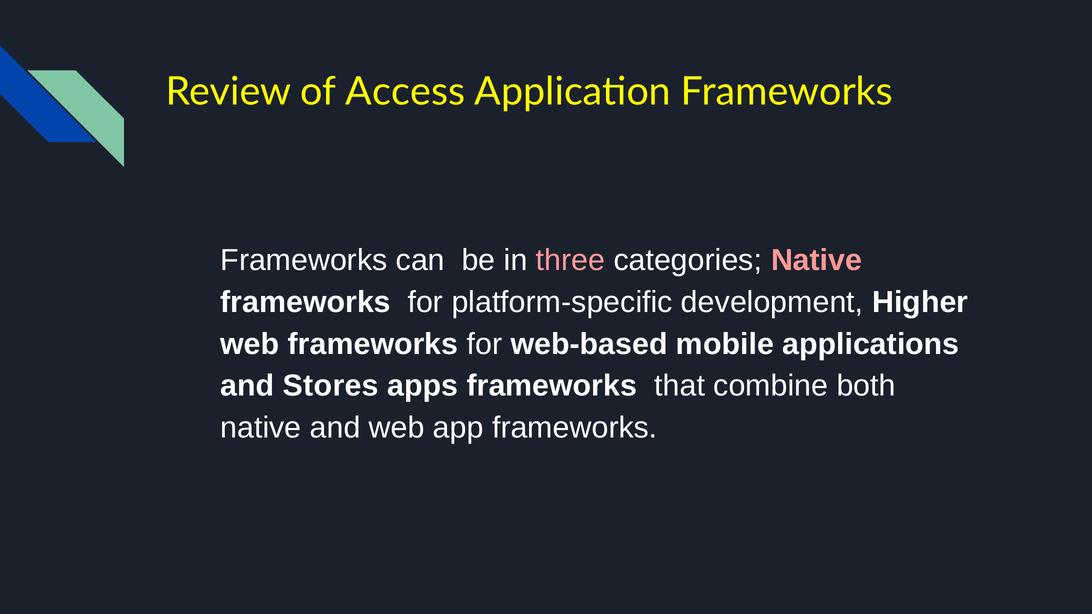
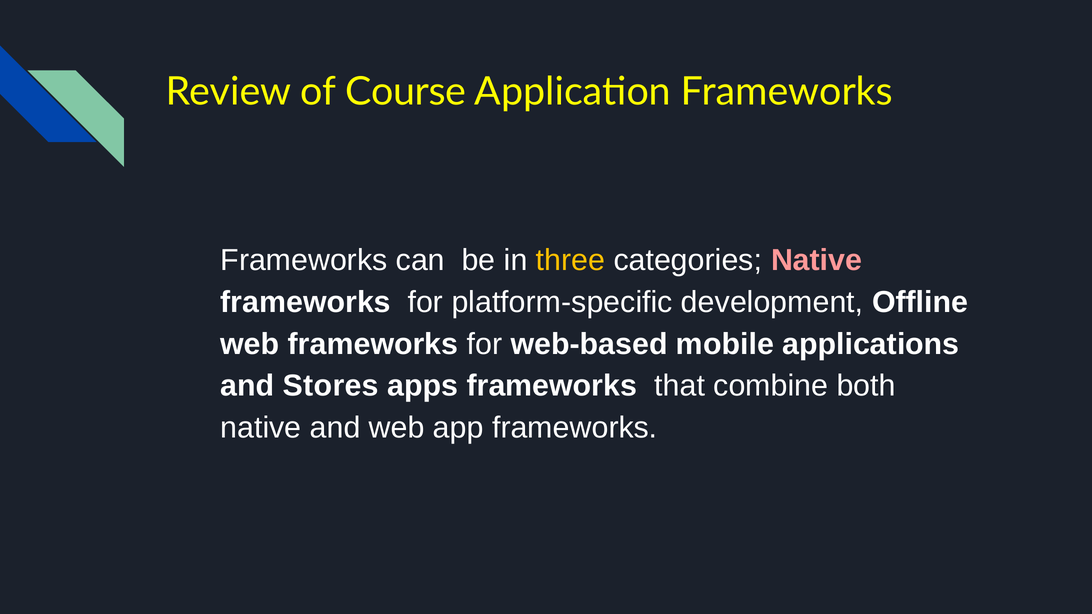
Access: Access -> Course
three colour: pink -> yellow
Higher: Higher -> Offline
